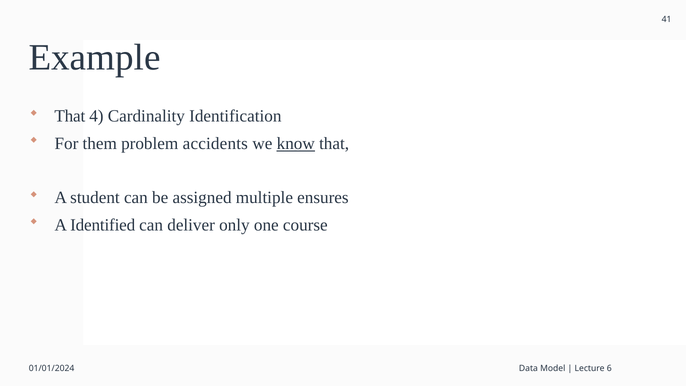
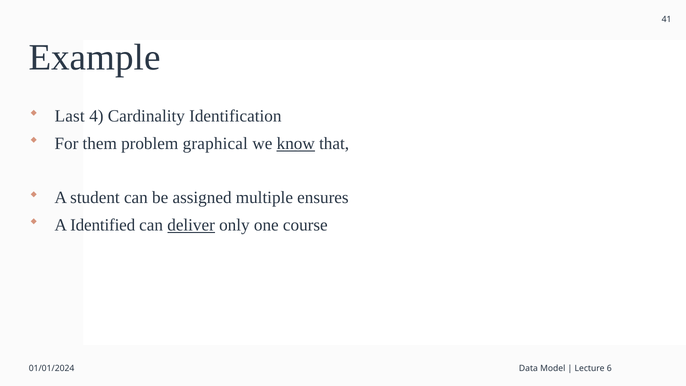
That at (70, 116): That -> Last
accidents: accidents -> graphical
deliver underline: none -> present
